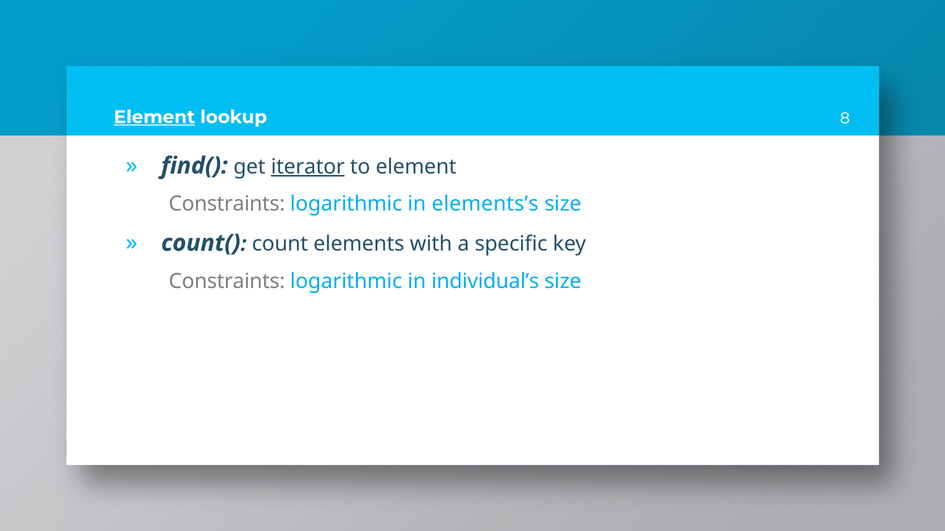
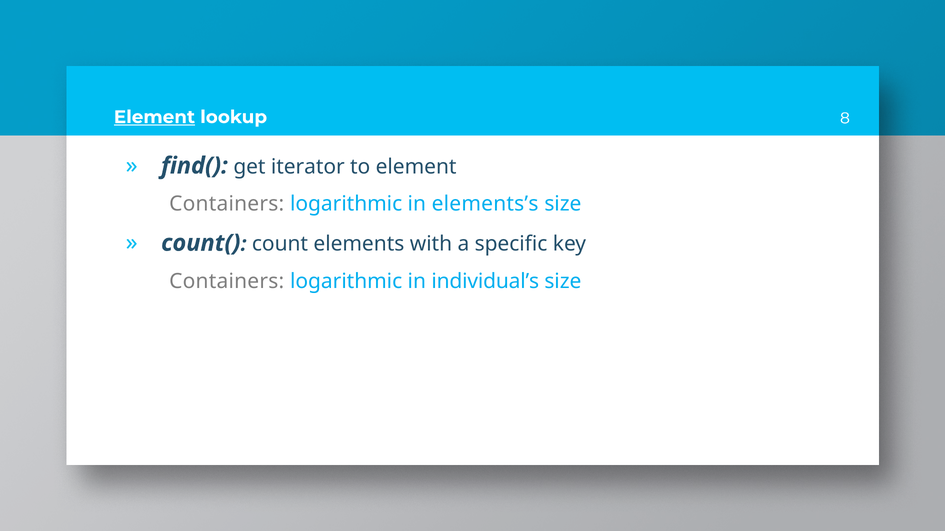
iterator underline: present -> none
Constraints at (227, 204): Constraints -> Containers
Constraints at (227, 281): Constraints -> Containers
